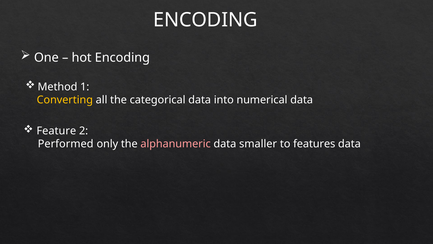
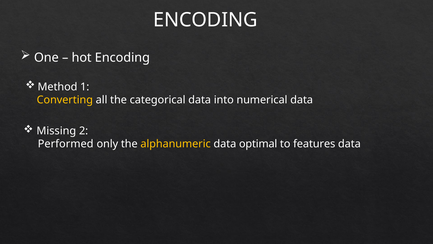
Feature: Feature -> Missing
alphanumeric colour: pink -> yellow
smaller: smaller -> optimal
